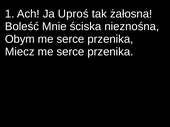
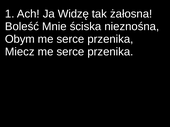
Uproś: Uproś -> Widzę
